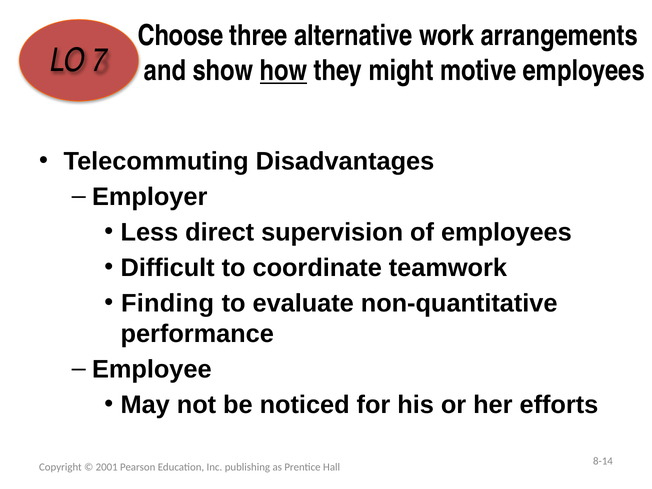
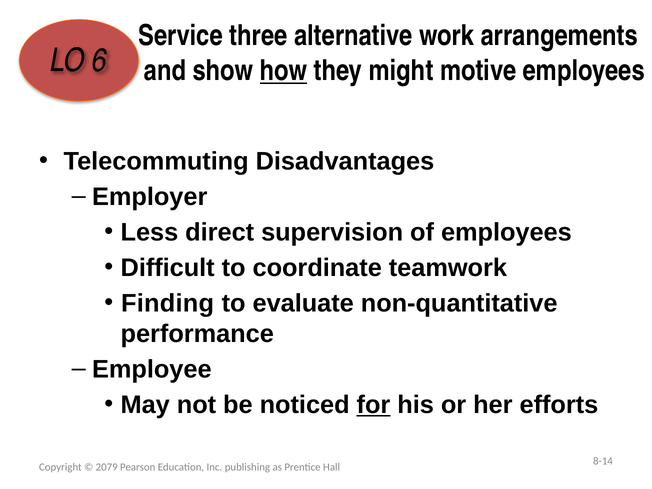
Choose: Choose -> Service
7: 7 -> 6
for underline: none -> present
2001: 2001 -> 2079
